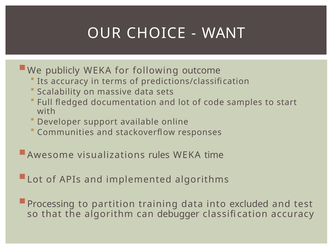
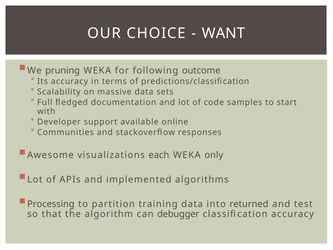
publicly: publicly -> pruning
rules: rules -> each
time: time -> only
excluded: excluded -> returned
